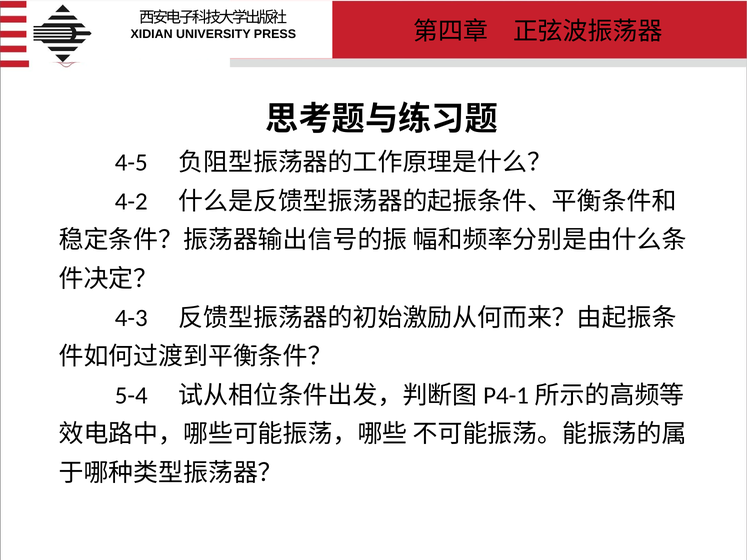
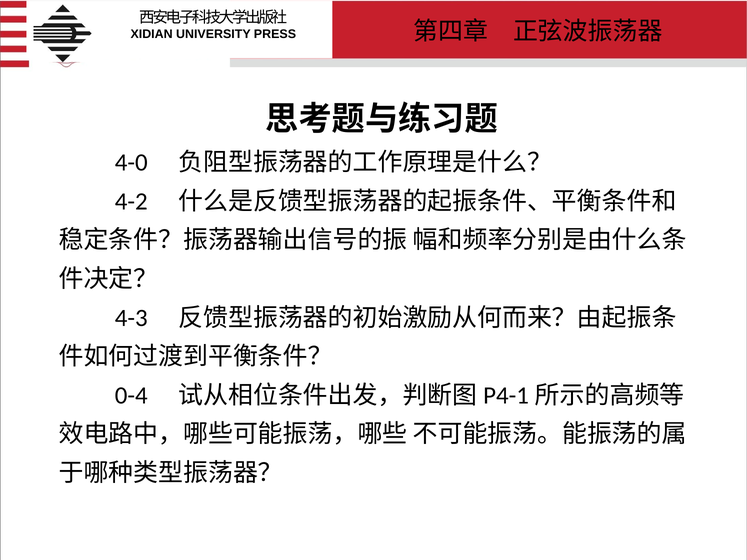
4-5: 4-5 -> 4-0
5-4: 5-4 -> 0-4
